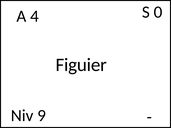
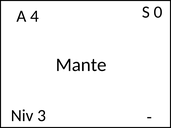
Figuier: Figuier -> Mante
9: 9 -> 3
